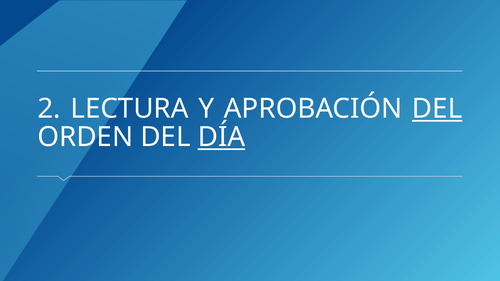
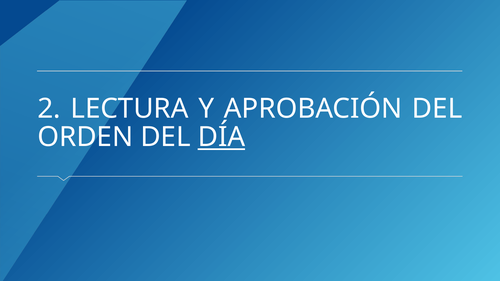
DEL at (437, 109) underline: present -> none
